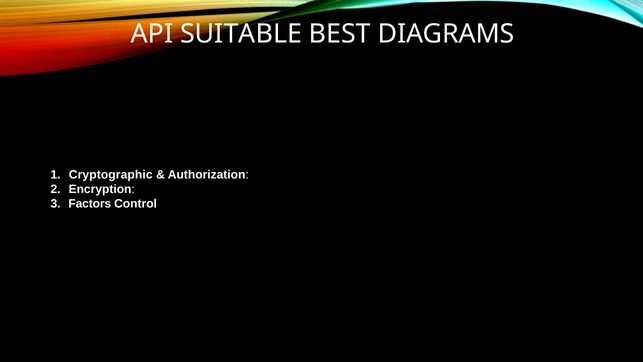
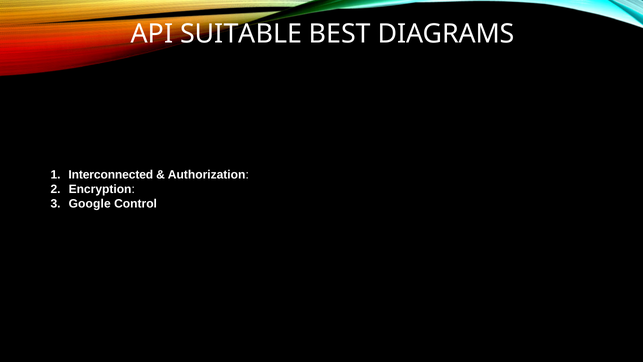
Cryptographic: Cryptographic -> Interconnected
Factors: Factors -> Google
